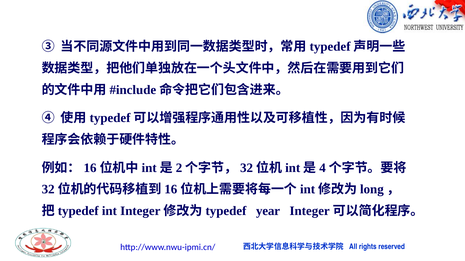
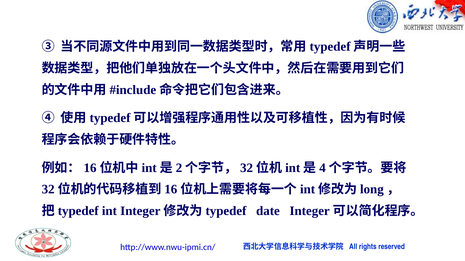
year: year -> date
